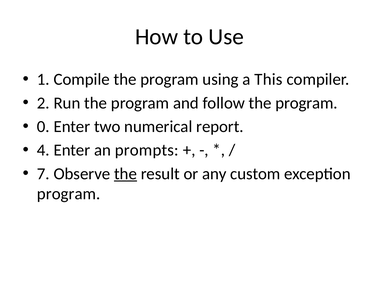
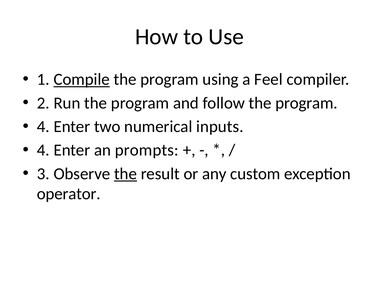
Compile underline: none -> present
This: This -> Feel
0 at (43, 127): 0 -> 4
report: report -> inputs
7: 7 -> 3
program at (69, 194): program -> operator
